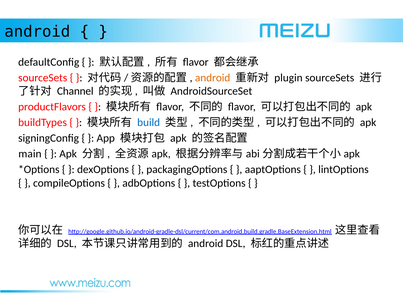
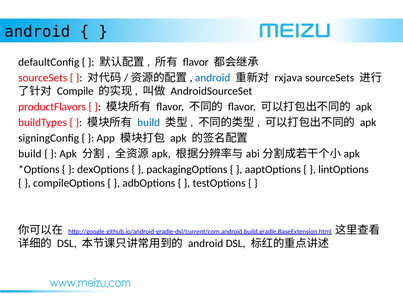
android at (213, 78) colour: orange -> blue
plugin: plugin -> rxjava
Channel: Channel -> Compile
main at (30, 154): main -> build
